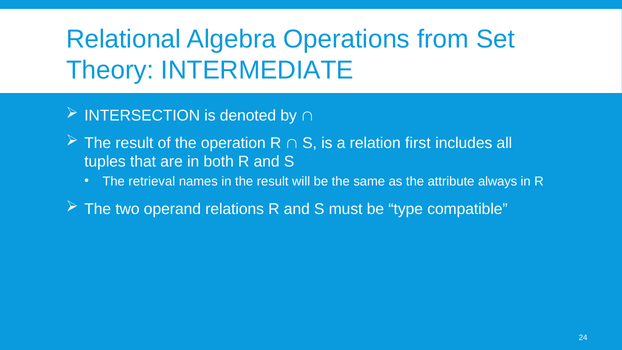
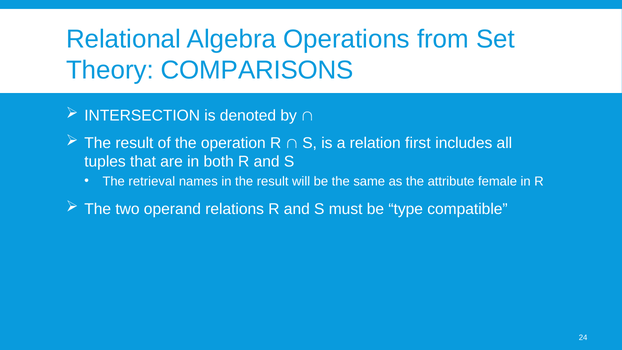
INTERMEDIATE: INTERMEDIATE -> COMPARISONS
always: always -> female
